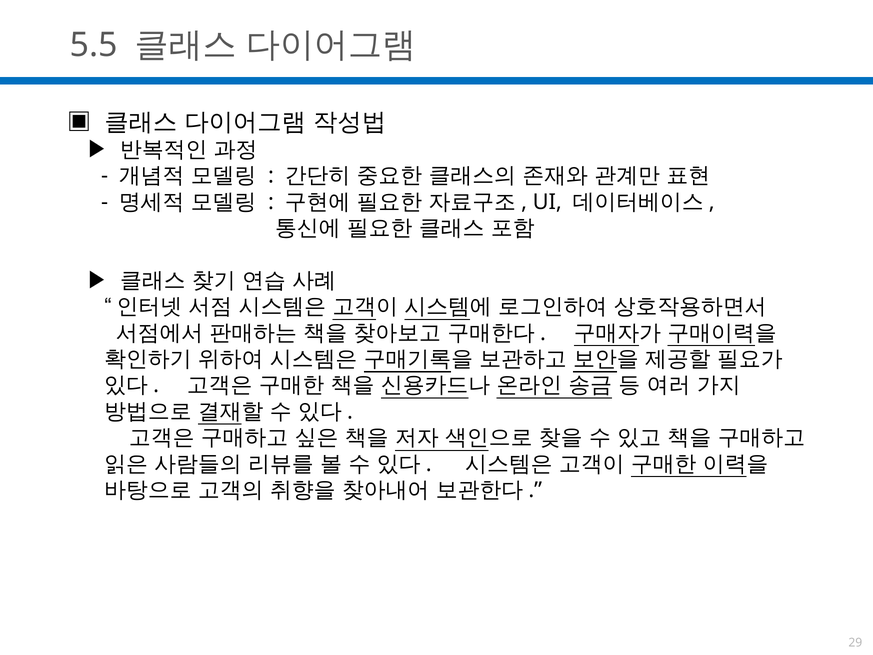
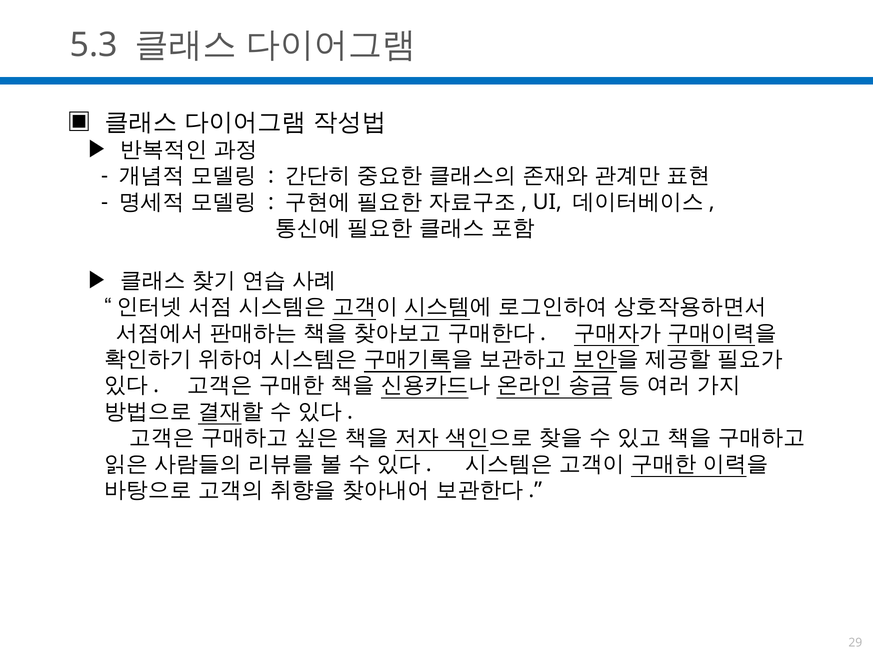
5.5: 5.5 -> 5.3
